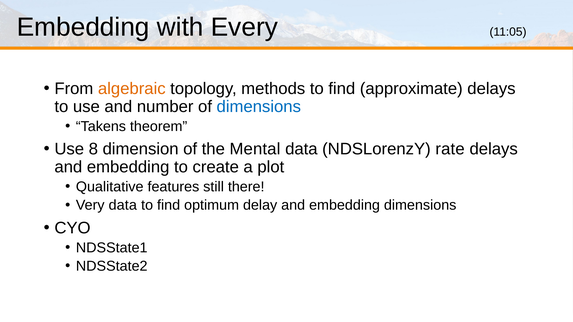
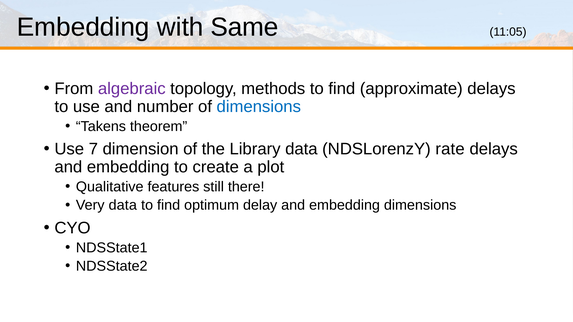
Every: Every -> Same
algebraic colour: orange -> purple
8: 8 -> 7
Mental: Mental -> Library
